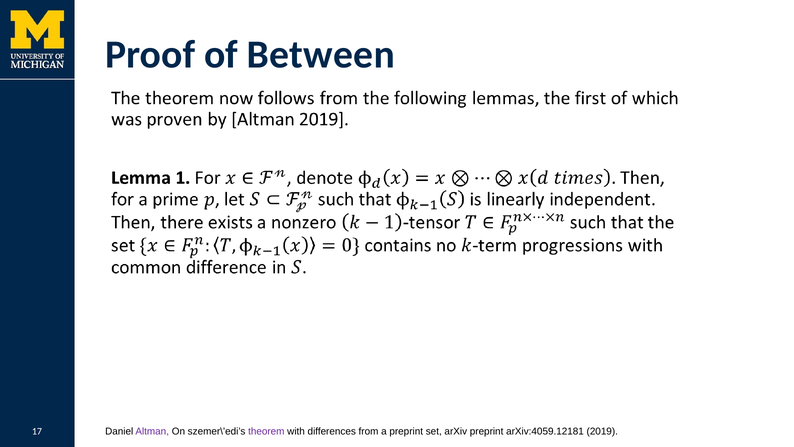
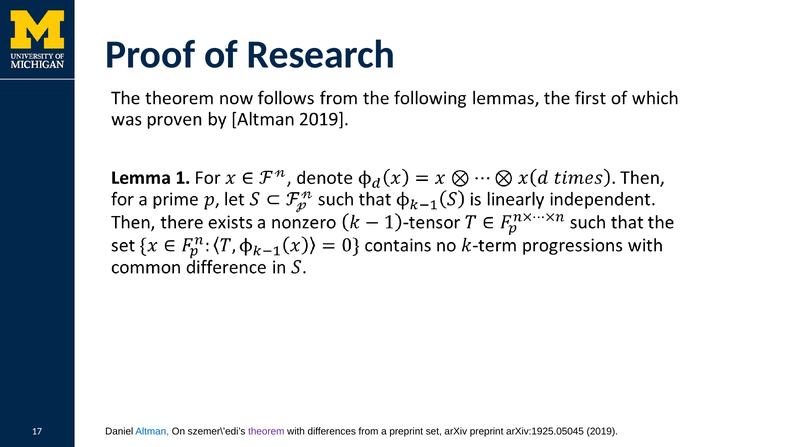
Between: Between -> Research
Altman colour: purple -> blue
arXiv:4059.12181: arXiv:4059.12181 -> arXiv:1925.05045
